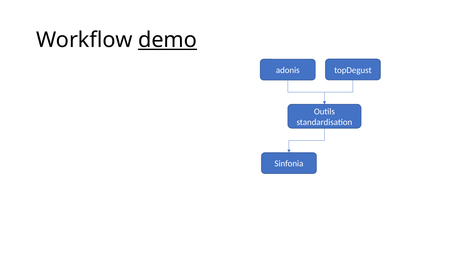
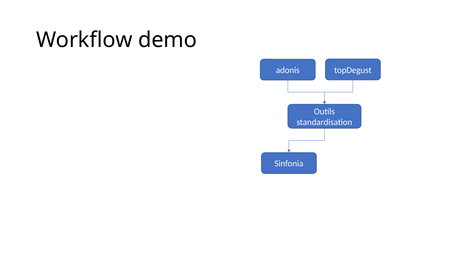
demo underline: present -> none
